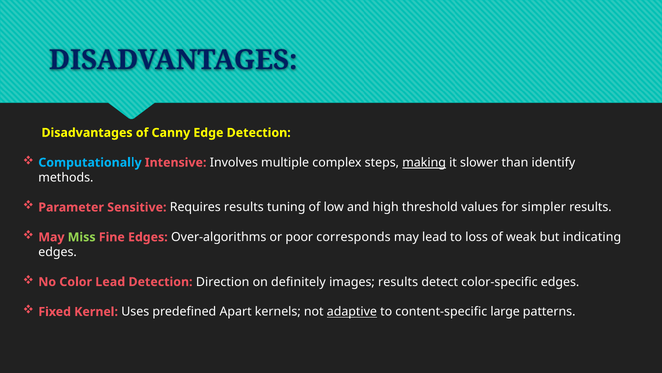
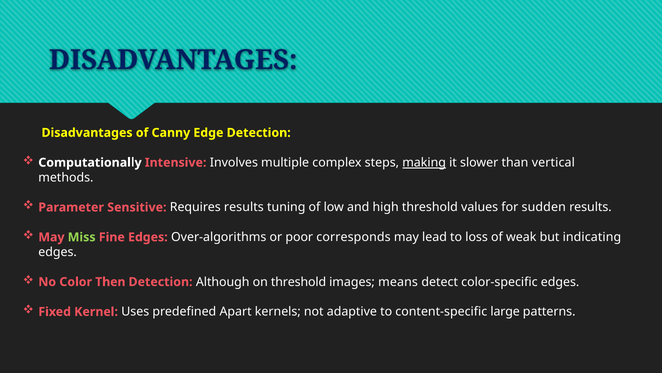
Computationally colour: light blue -> white
identify: identify -> vertical
simpler: simpler -> sudden
Color Lead: Lead -> Then
Direction: Direction -> Although
on definitely: definitely -> threshold
images results: results -> means
adaptive underline: present -> none
